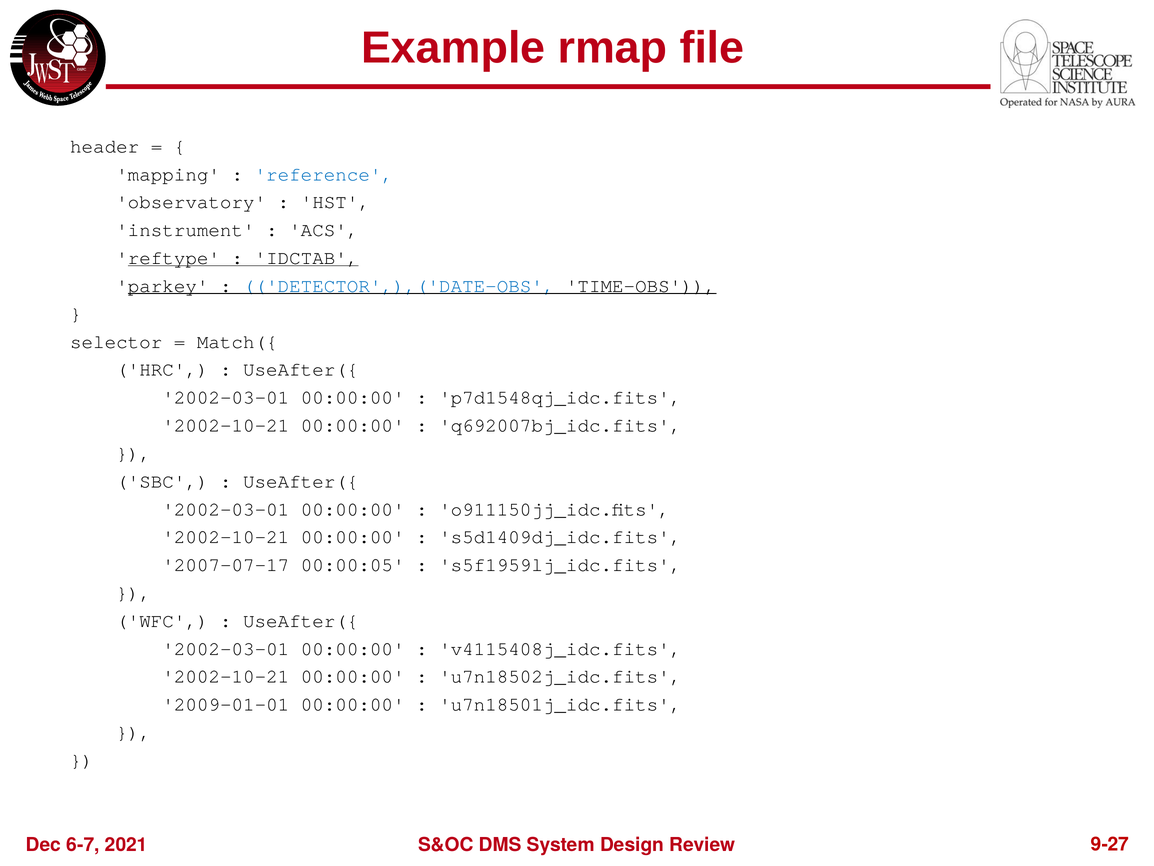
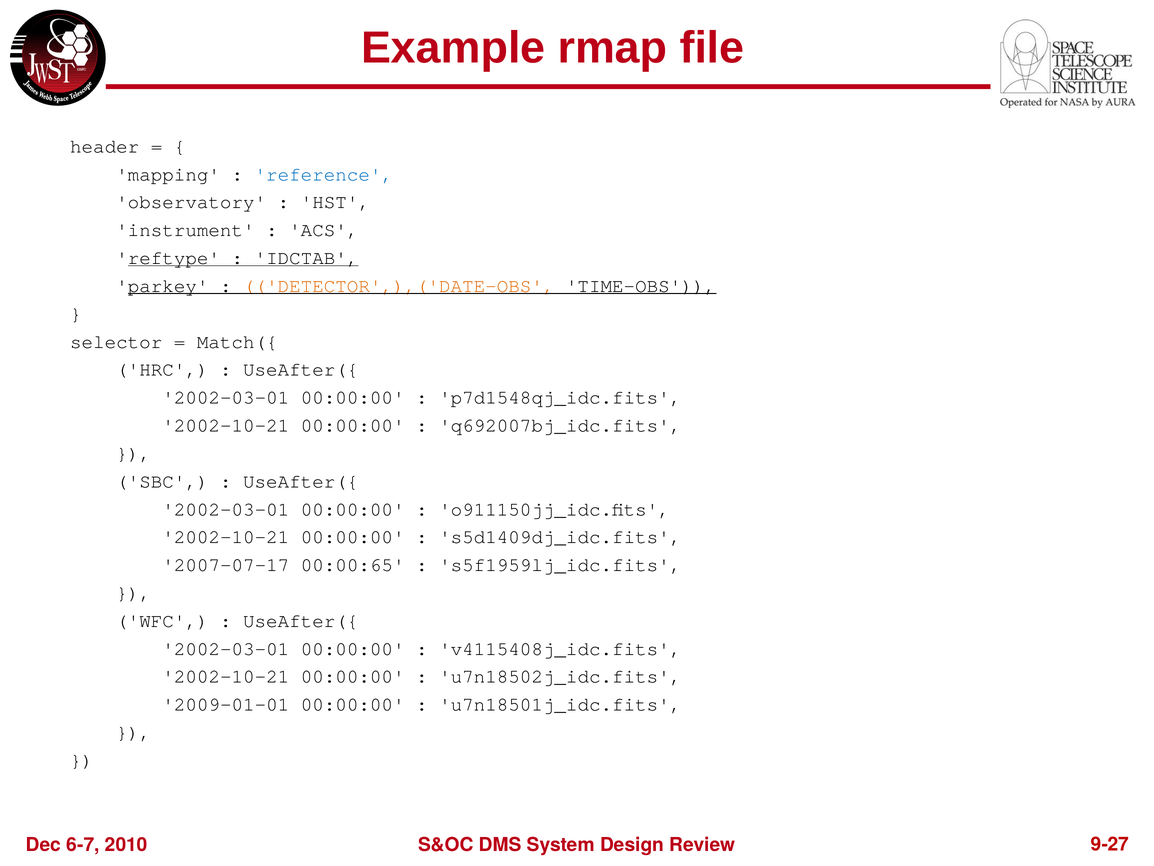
DETECTOR',),('DATE-OBS colour: blue -> orange
00:00:05: 00:00:05 -> 00:00:65
2021: 2021 -> 2010
